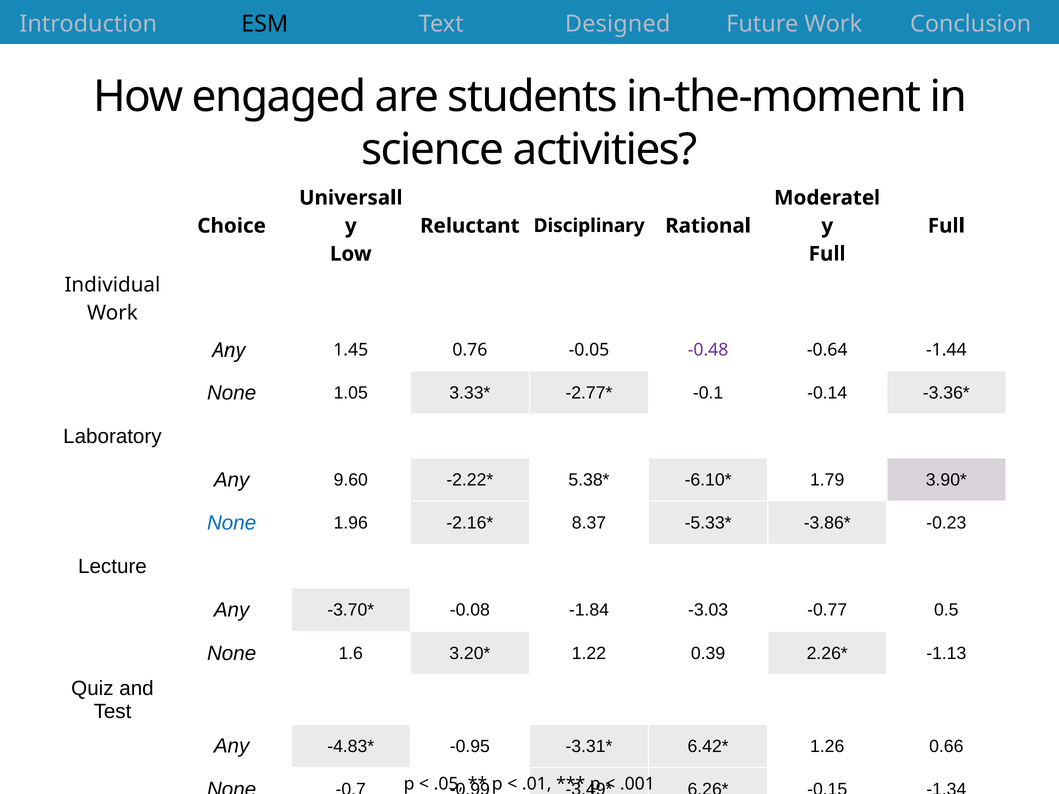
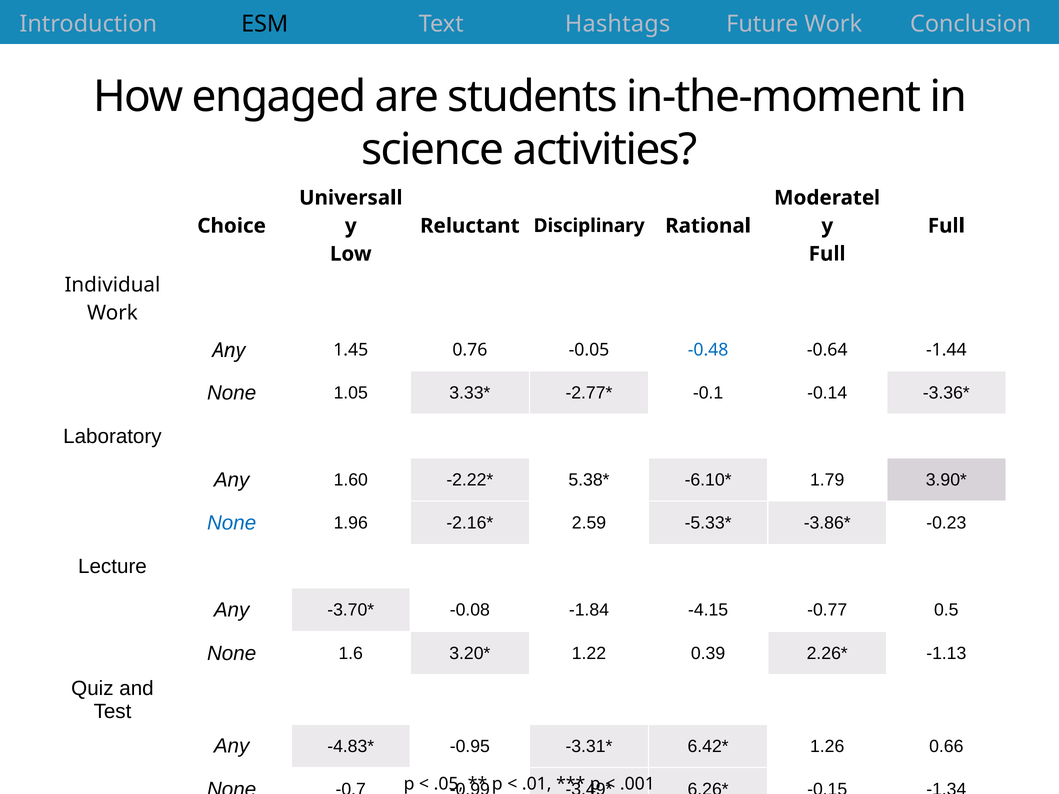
Designed: Designed -> Hashtags
-0.48 colour: purple -> blue
9.60: 9.60 -> 1.60
8.37: 8.37 -> 2.59
-3.03: -3.03 -> -4.15
